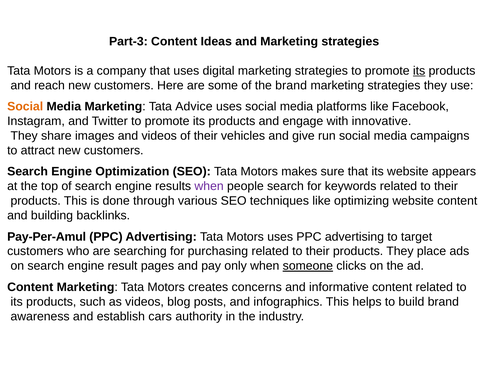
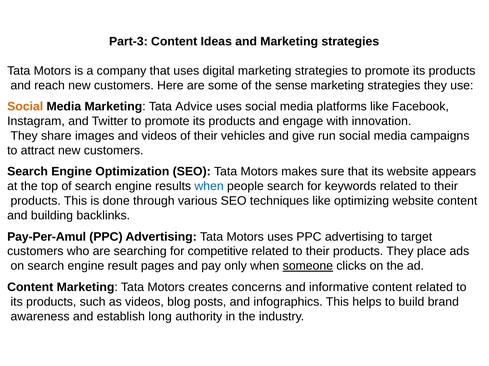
its at (419, 71) underline: present -> none
the brand: brand -> sense
innovative: innovative -> innovation
when at (209, 187) colour: purple -> blue
purchasing: purchasing -> competitive
cars: cars -> long
